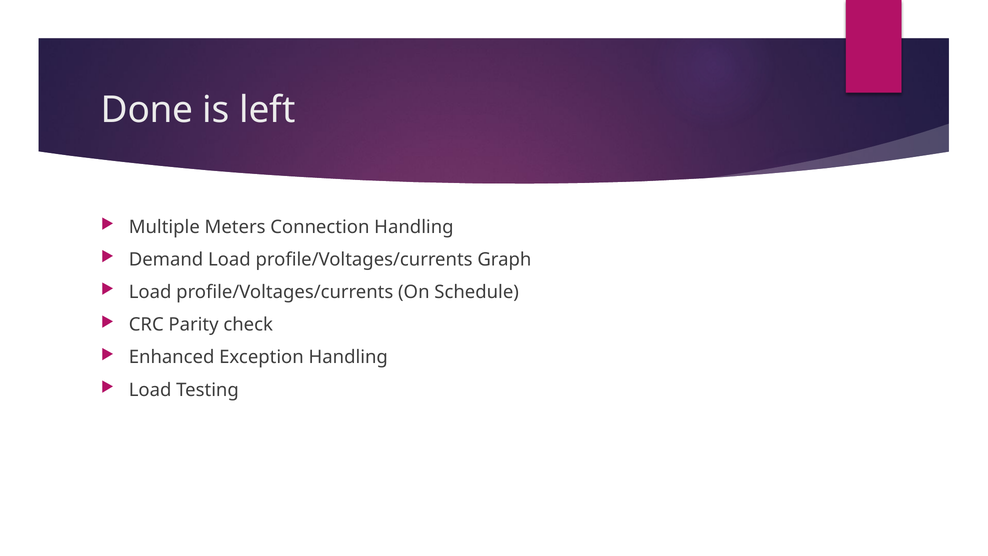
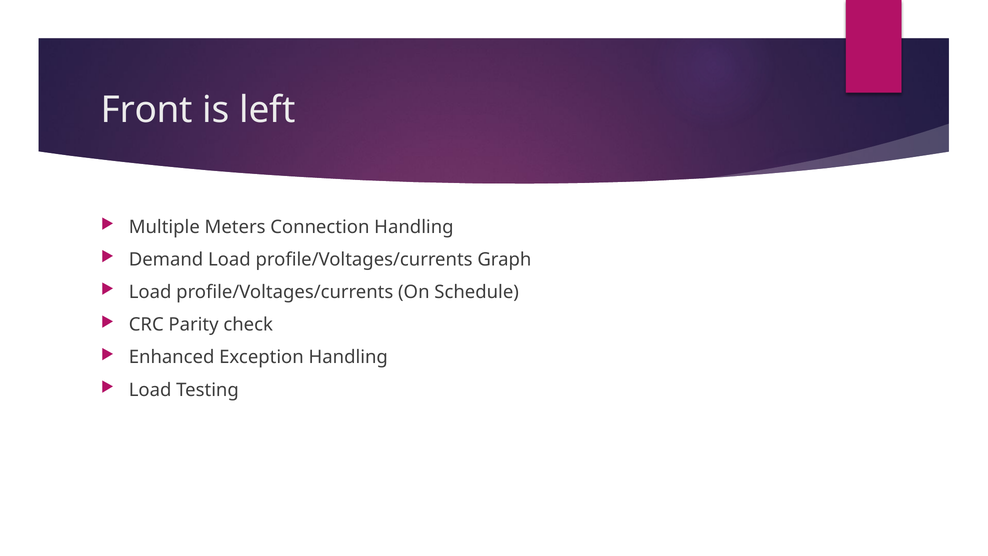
Done: Done -> Front
